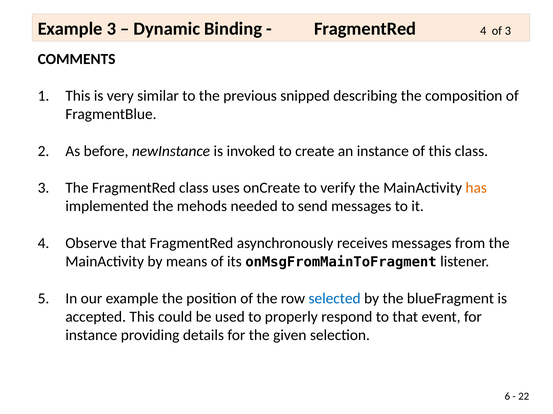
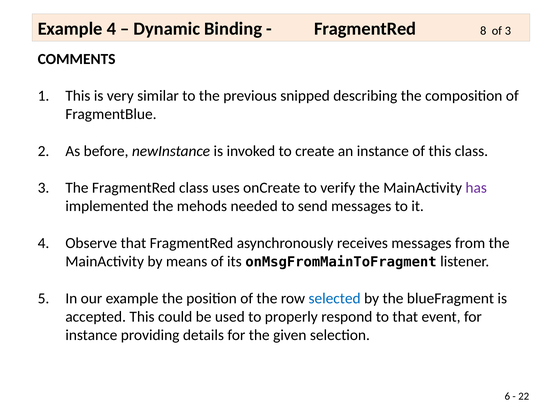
Example 3: 3 -> 4
FragmentRed 4: 4 -> 8
has colour: orange -> purple
